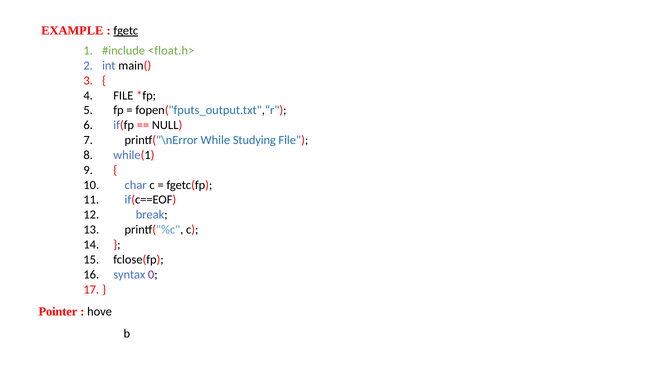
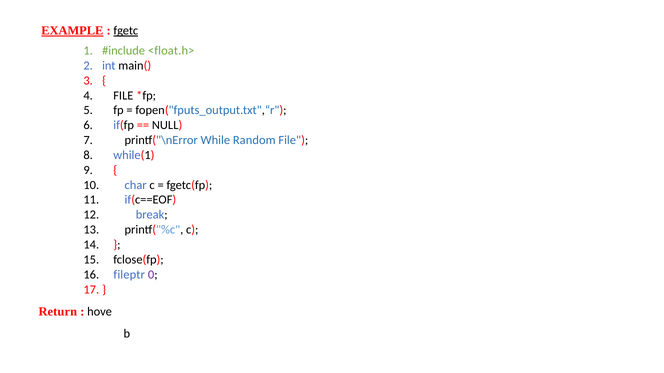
EXAMPLE underline: none -> present
Studying: Studying -> Random
syntax: syntax -> fileptr
Pointer: Pointer -> Return
